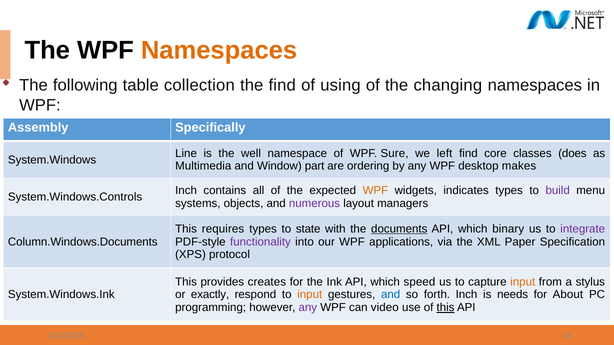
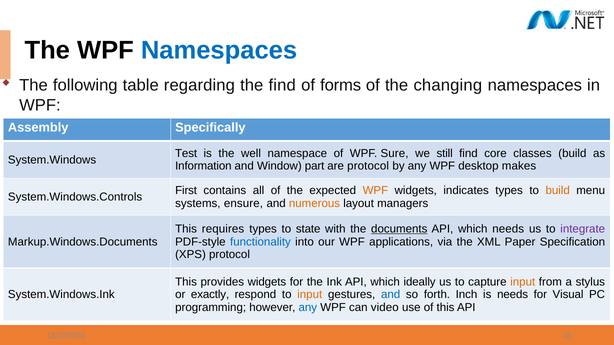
Namespaces at (219, 51) colour: orange -> blue
collection: collection -> regarding
using: using -> forms
Line: Line -> Test
left: left -> still
classes does: does -> build
Multimedia: Multimedia -> Information
are ordering: ordering -> protocol
Inch at (186, 191): Inch -> First
build at (558, 191) colour: purple -> orange
objects: objects -> ensure
numerous colour: purple -> orange
which binary: binary -> needs
Column.Windows.Documents: Column.Windows.Documents -> Markup.Windows.Documents
functionality colour: purple -> blue
provides creates: creates -> widgets
speed: speed -> ideally
About: About -> Visual
any at (308, 308) colour: purple -> blue
this at (446, 308) underline: present -> none
